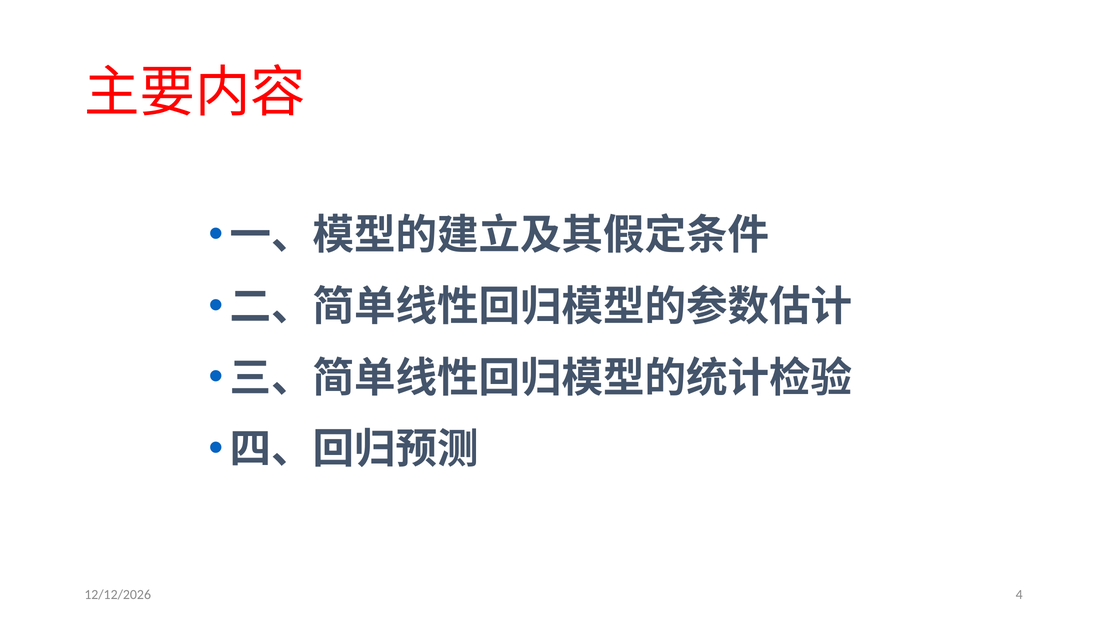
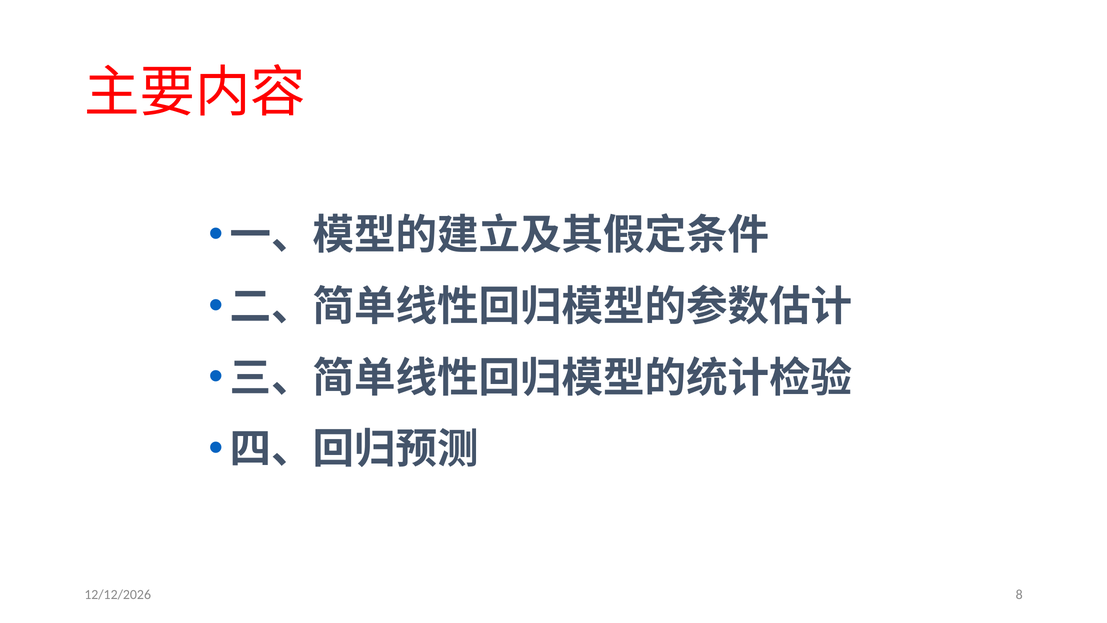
4: 4 -> 8
